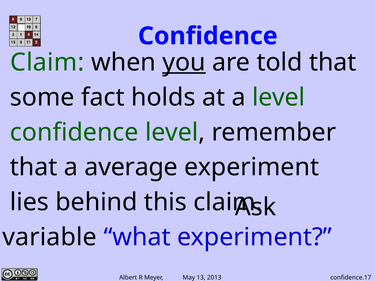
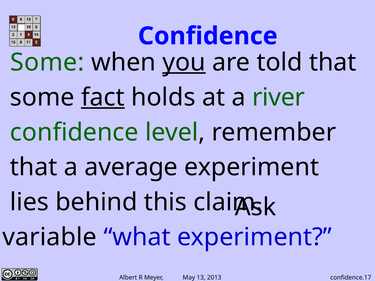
Claim at (47, 62): Claim -> Some
fact underline: none -> present
a level: level -> river
